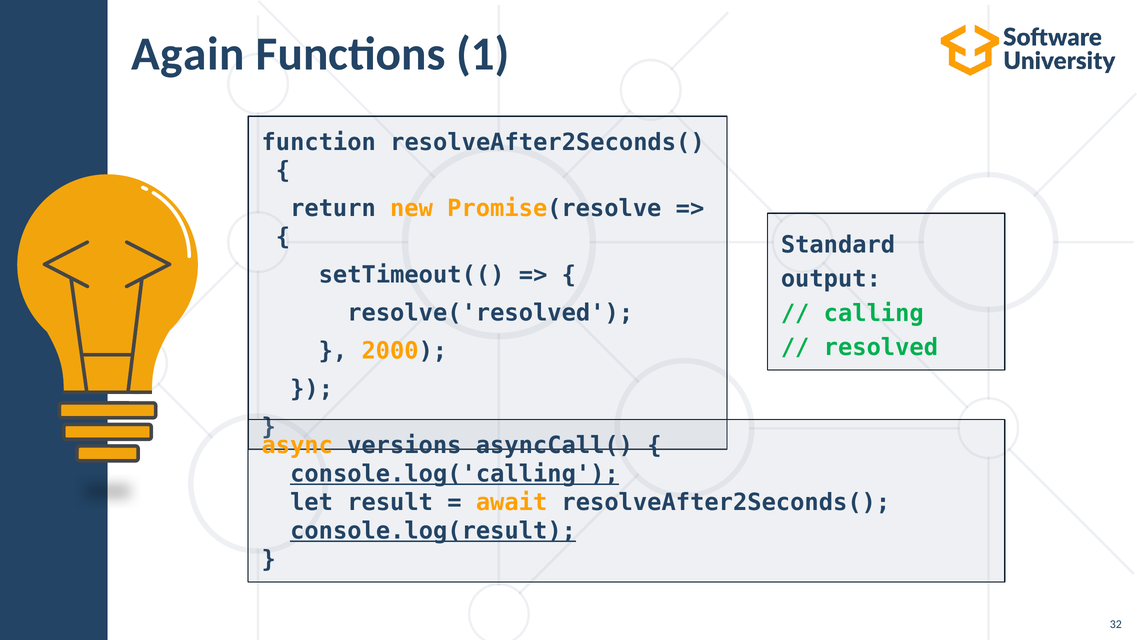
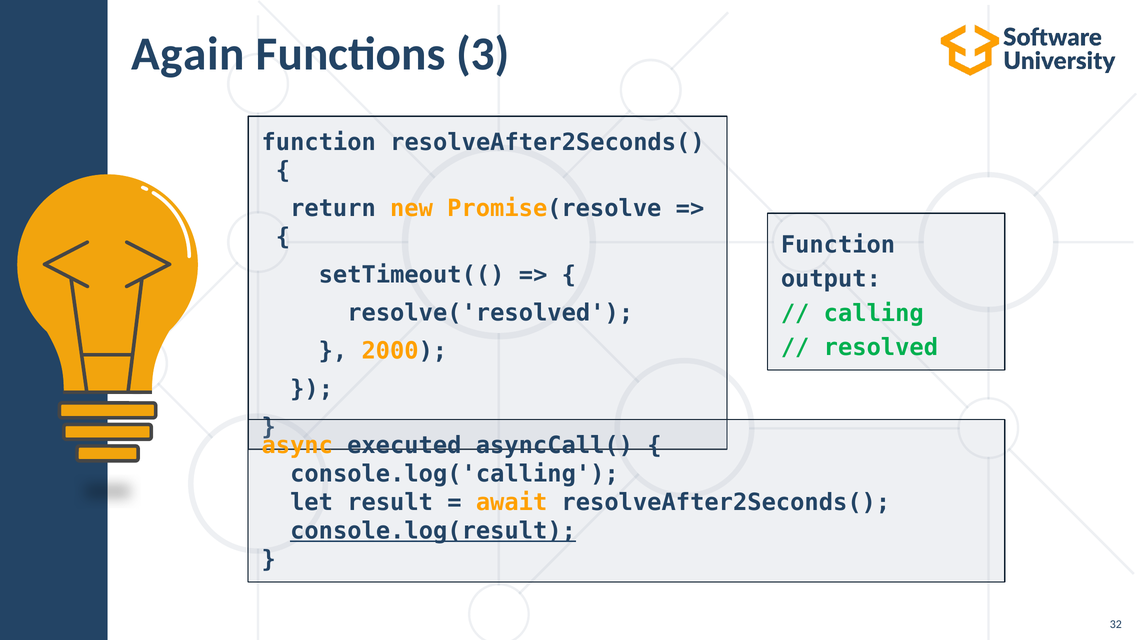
1: 1 -> 3
Standard at (838, 245): Standard -> Function
versions: versions -> executed
console.log('calling underline: present -> none
